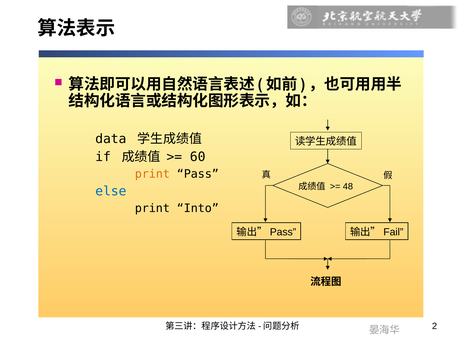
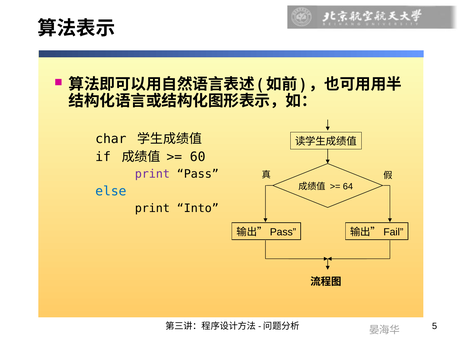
data: data -> char
print at (152, 174) colour: orange -> purple
48: 48 -> 64
2: 2 -> 5
